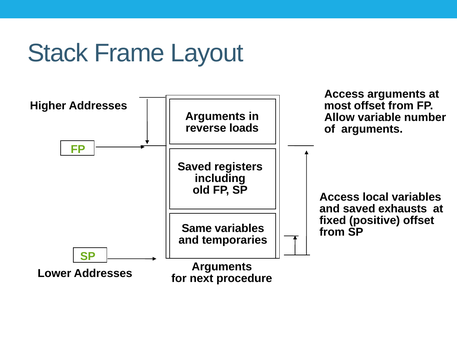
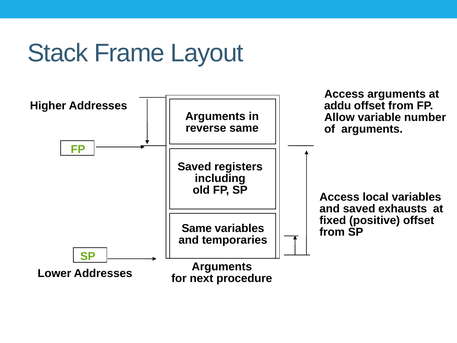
most: most -> addu
reverse loads: loads -> same
